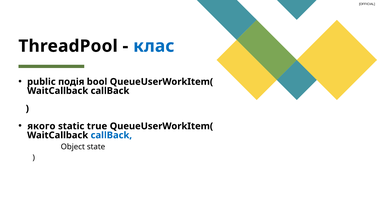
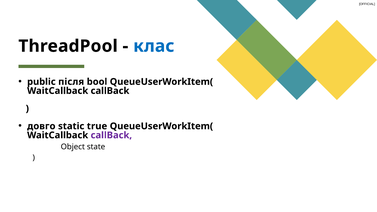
подія: подія -> після
якого: якого -> довго
callBack at (111, 135) colour: blue -> purple
